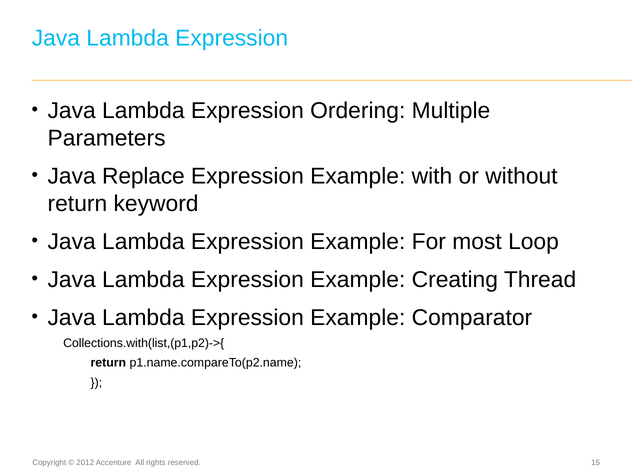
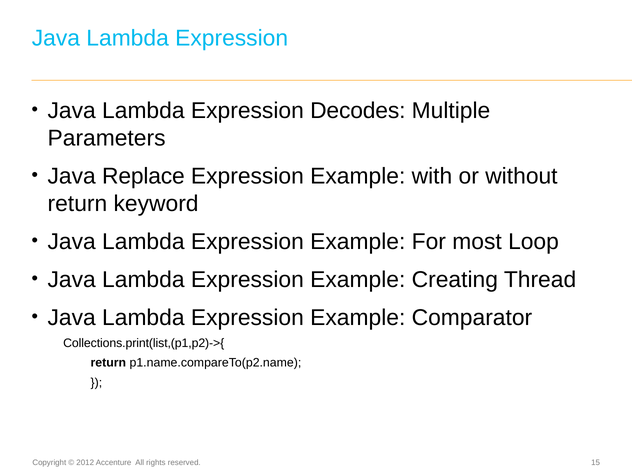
Ordering: Ordering -> Decodes
Collections.with(list,(p1,p2)->{: Collections.with(list,(p1,p2)->{ -> Collections.print(list,(p1,p2)->{
